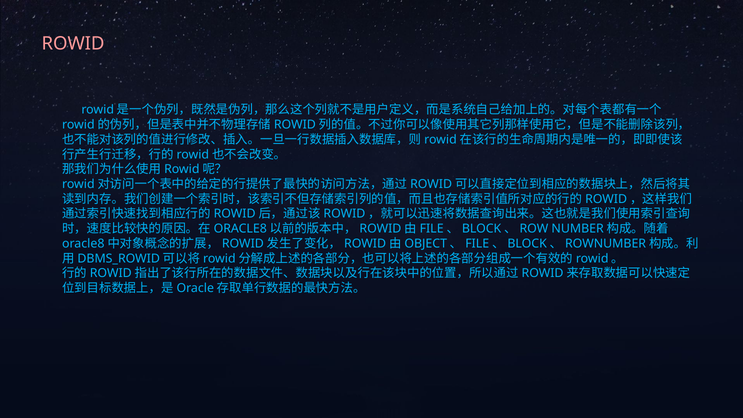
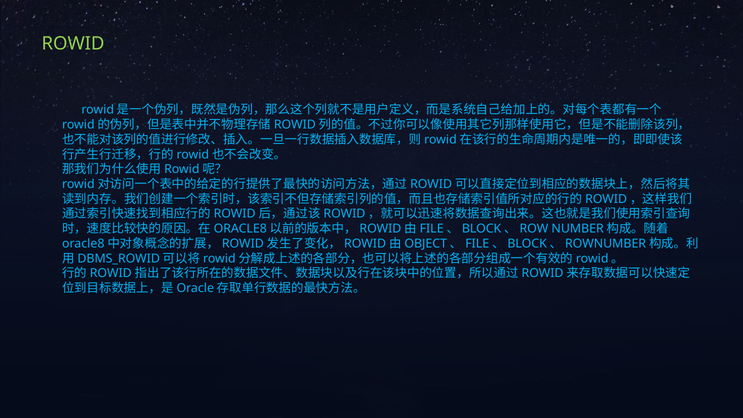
ROWID colour: pink -> light green
